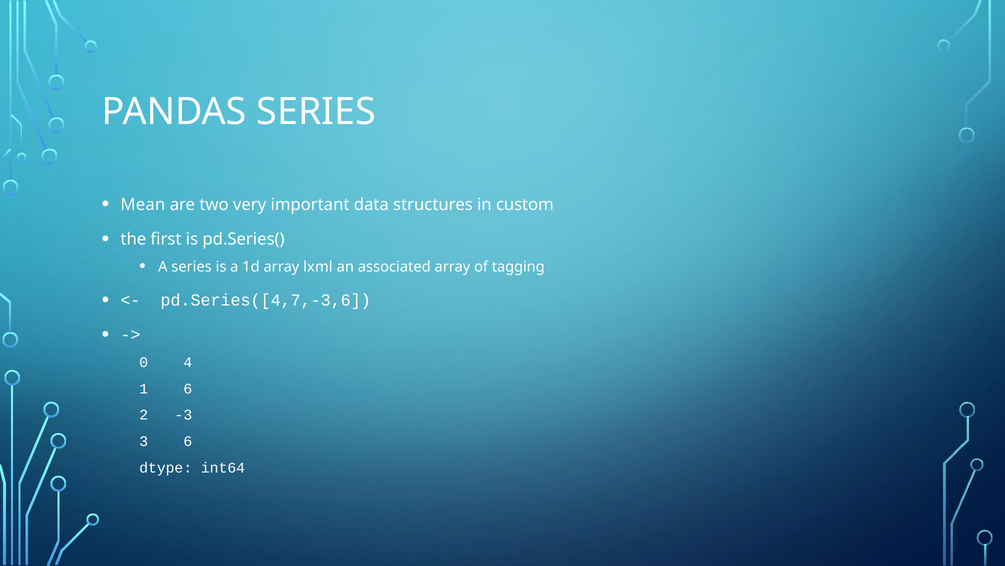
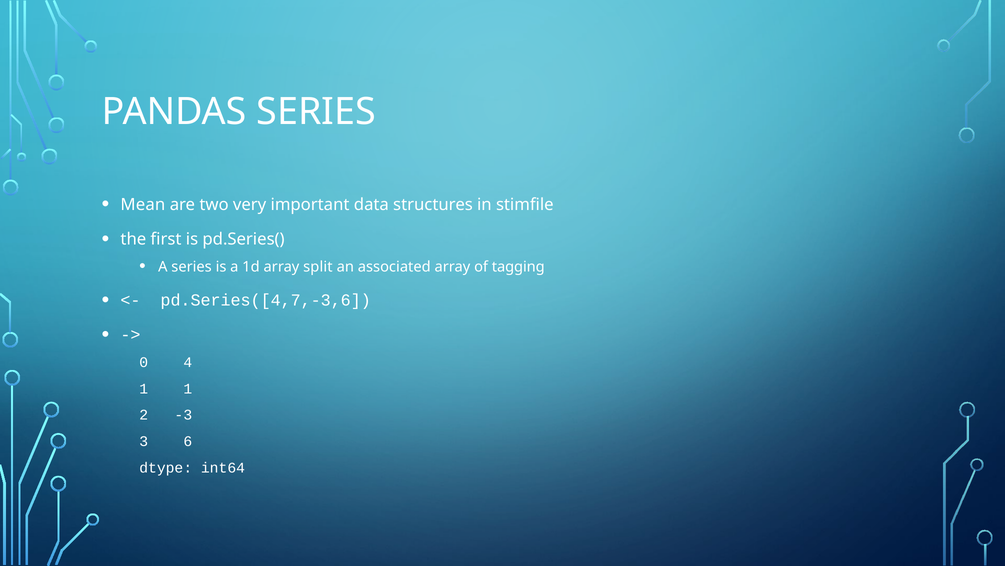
custom: custom -> stimfile
lxml: lxml -> split
1 6: 6 -> 1
